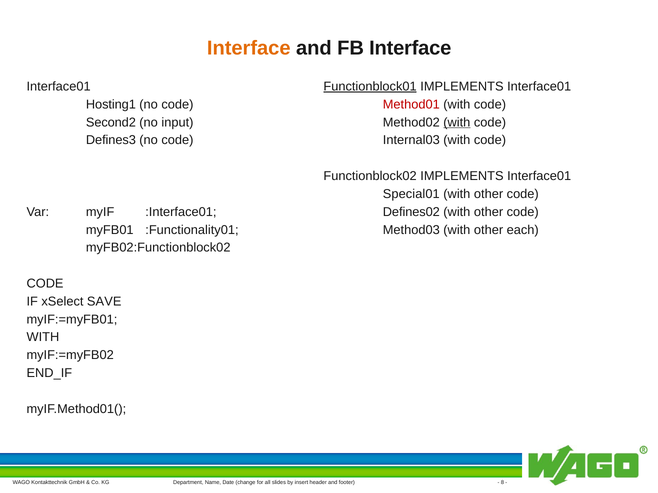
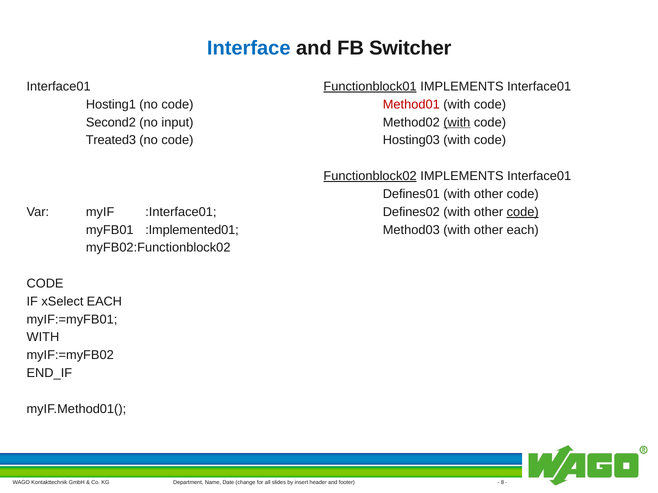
Interface at (249, 48) colour: orange -> blue
FB Interface: Interface -> Switcher
Defines3: Defines3 -> Treated3
Internal03: Internal03 -> Hosting03
Functionblock02 underline: none -> present
Special01: Special01 -> Defines01
code at (523, 212) underline: none -> present
:Functionality01: :Functionality01 -> :Implemented01
xSelect SAVE: SAVE -> EACH
